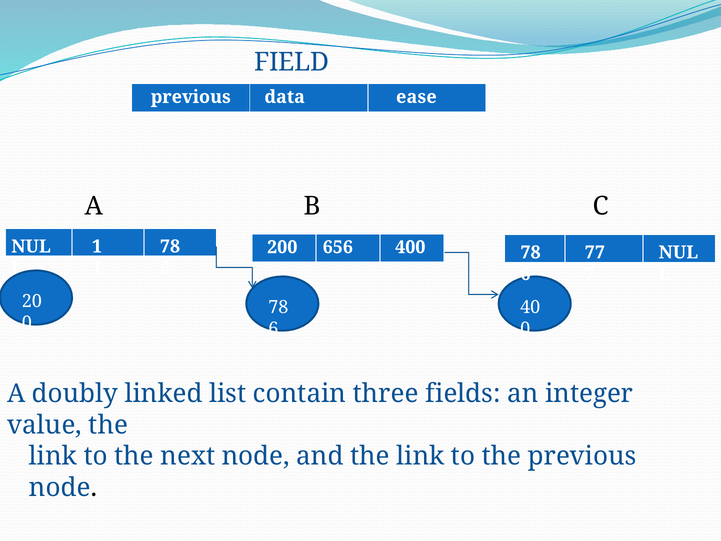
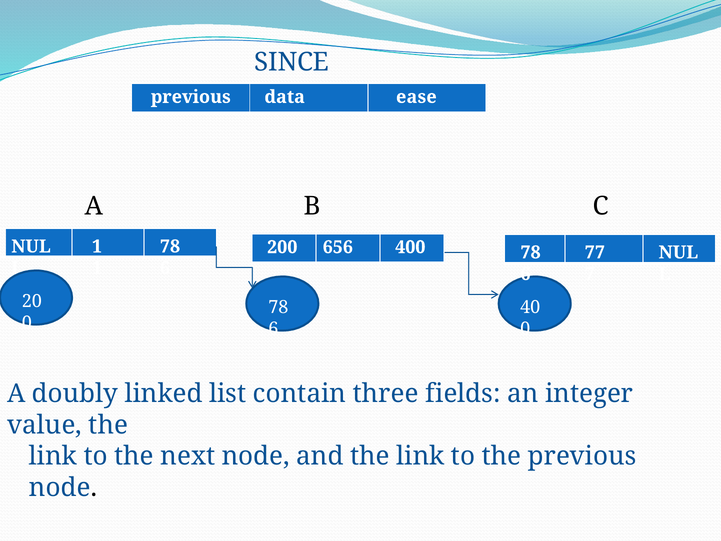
FIELD: FIELD -> SINCE
